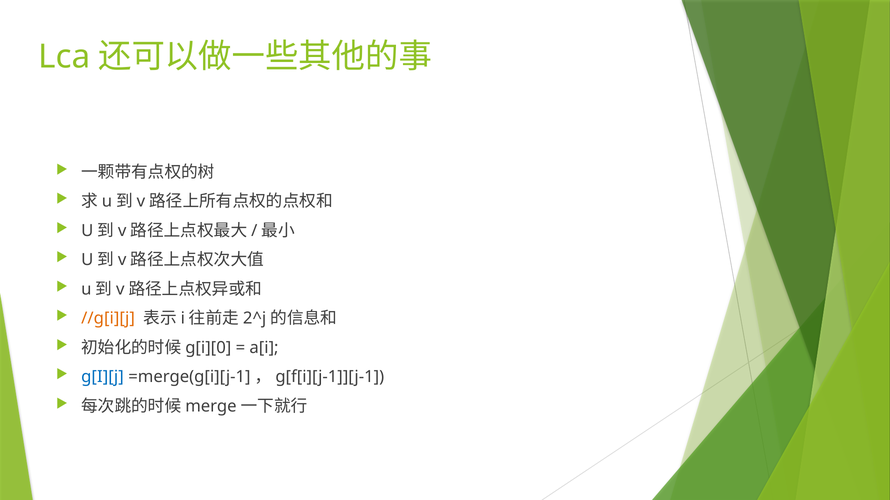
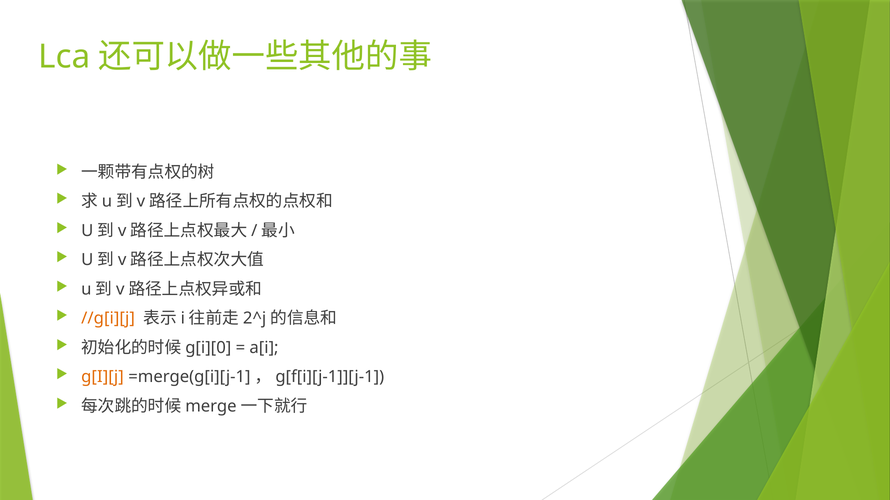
g[I][j colour: blue -> orange
